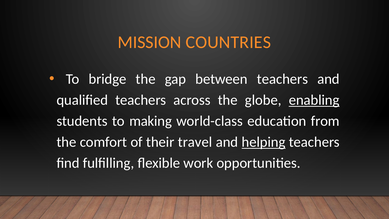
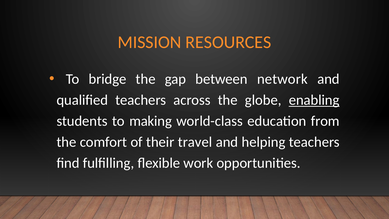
COUNTRIES: COUNTRIES -> RESOURCES
between teachers: teachers -> network
helping underline: present -> none
